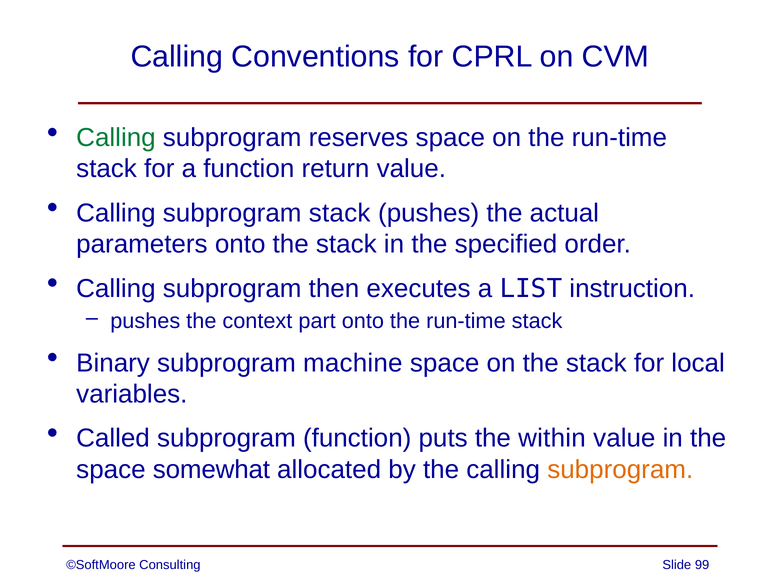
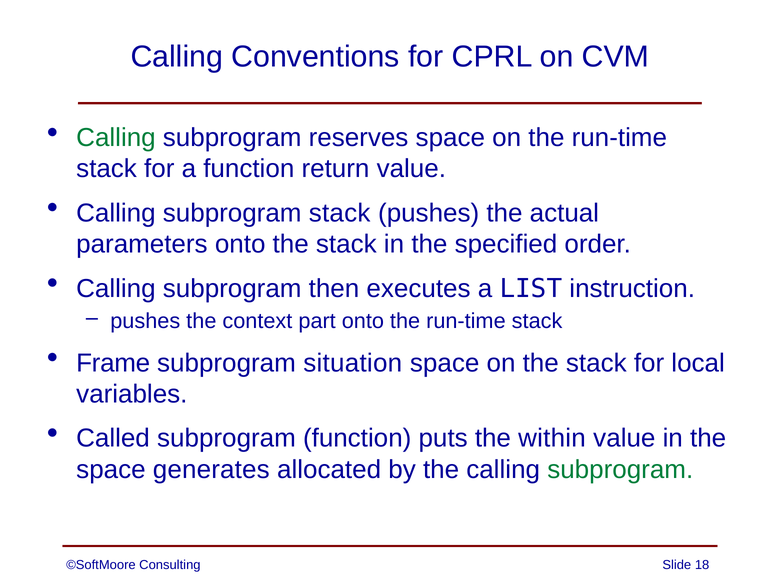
Binary: Binary -> Frame
machine: machine -> situation
somewhat: somewhat -> generates
subprogram at (620, 470) colour: orange -> green
99: 99 -> 18
